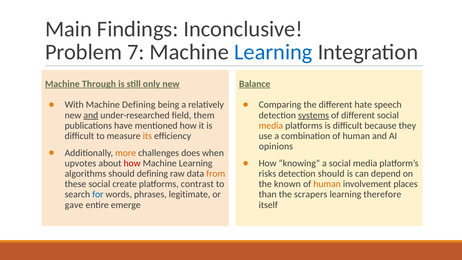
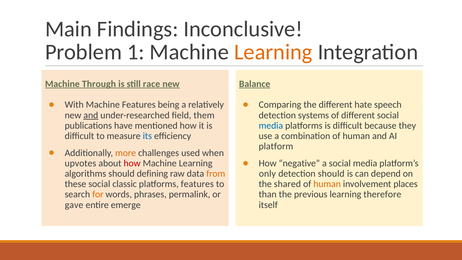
7: 7 -> 1
Learning at (273, 52) colour: blue -> orange
only: only -> race
Machine Defining: Defining -> Features
systems underline: present -> none
media at (271, 126) colour: orange -> blue
its colour: orange -> blue
opinions: opinions -> platform
does: does -> used
knowing: knowing -> negative
risks: risks -> only
create: create -> classic
platforms contrast: contrast -> features
known: known -> shared
for colour: blue -> orange
legitimate: legitimate -> permalink
scrapers: scrapers -> previous
